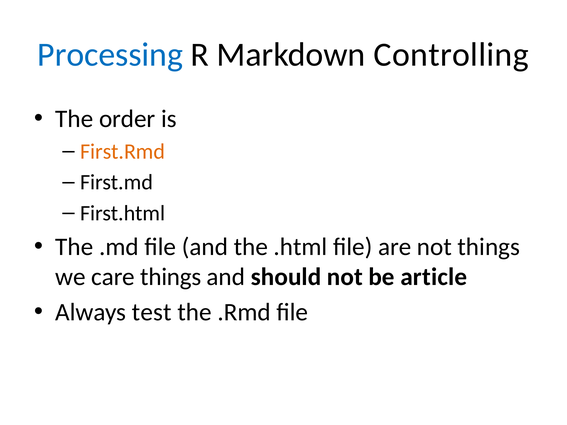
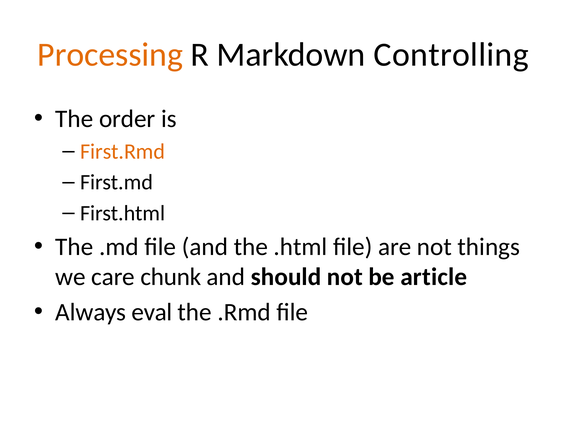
Processing colour: blue -> orange
care things: things -> chunk
test: test -> eval
